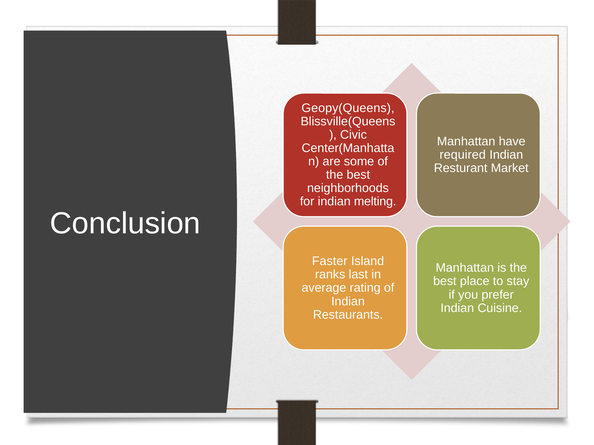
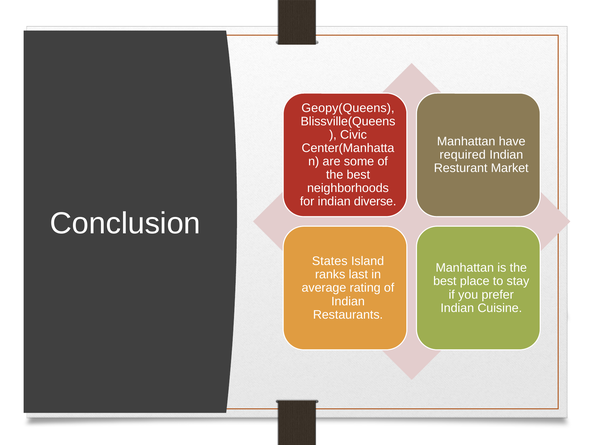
melting: melting -> diverse
Faster: Faster -> States
